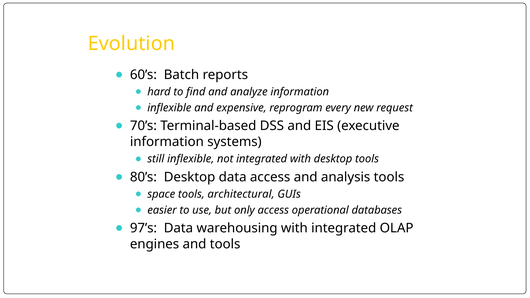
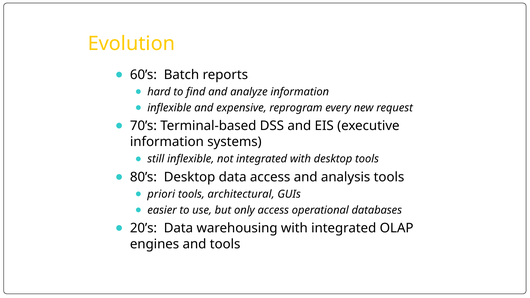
space: space -> priori
97’s: 97’s -> 20’s
